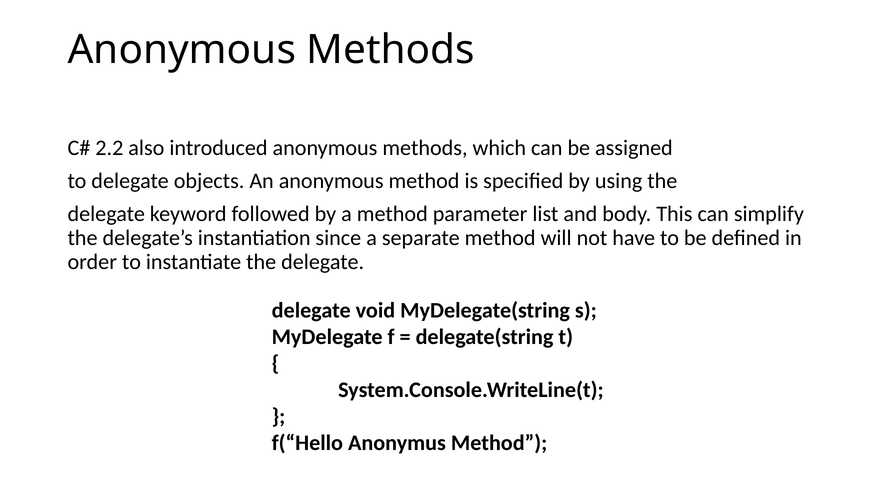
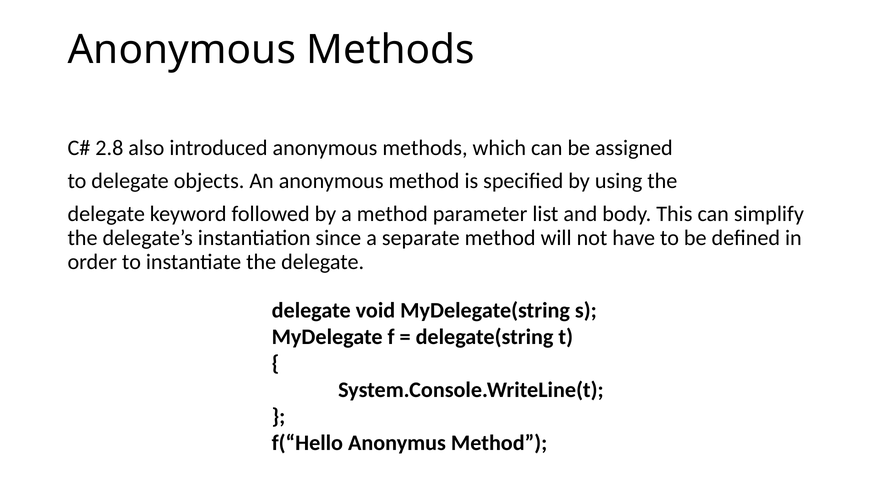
2.2: 2.2 -> 2.8
